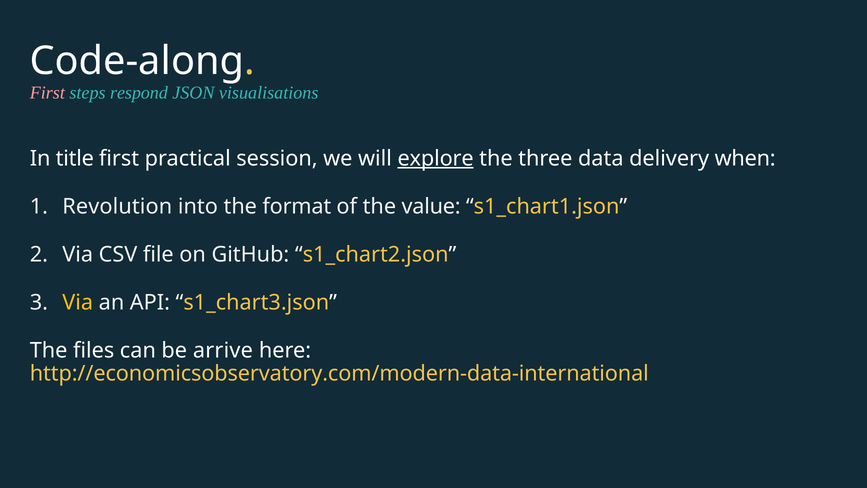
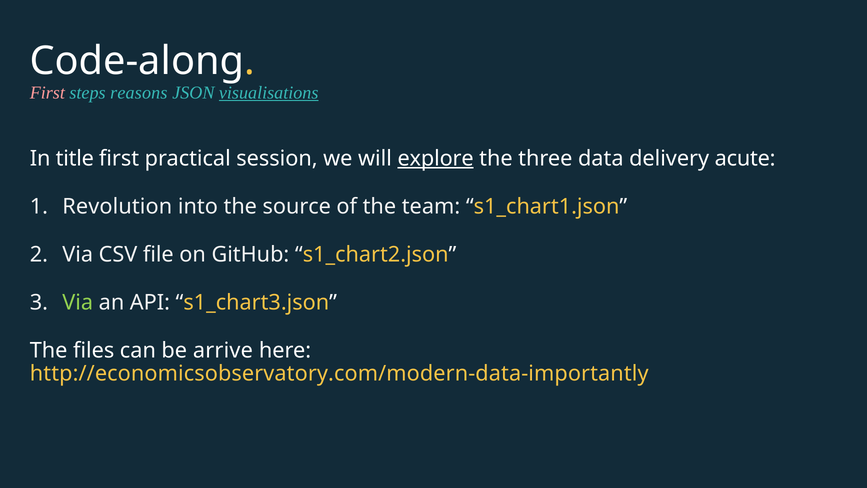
respond: respond -> reasons
visualisations underline: none -> present
when: when -> acute
format: format -> source
value: value -> team
Via at (78, 302) colour: yellow -> light green
http://economicsobservatory.com/modern-data-international: http://economicsobservatory.com/modern-data-international -> http://economicsobservatory.com/modern-data-importantly
